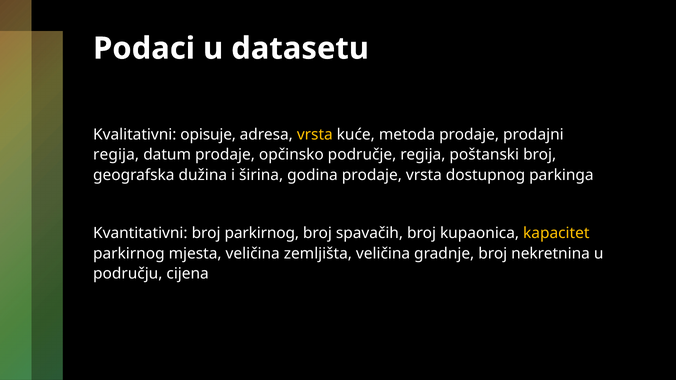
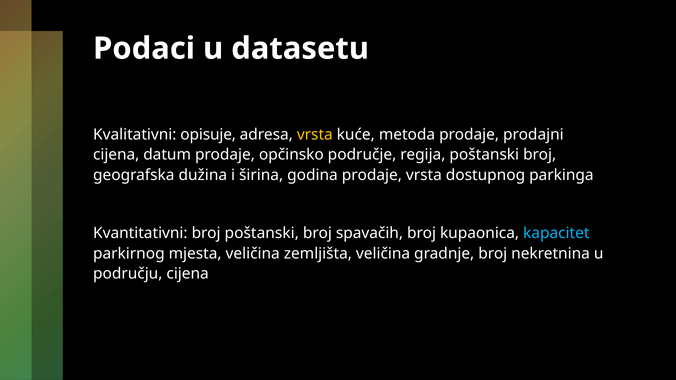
regija at (116, 155): regija -> cijena
broj parkirnog: parkirnog -> poštanski
kapacitet colour: yellow -> light blue
